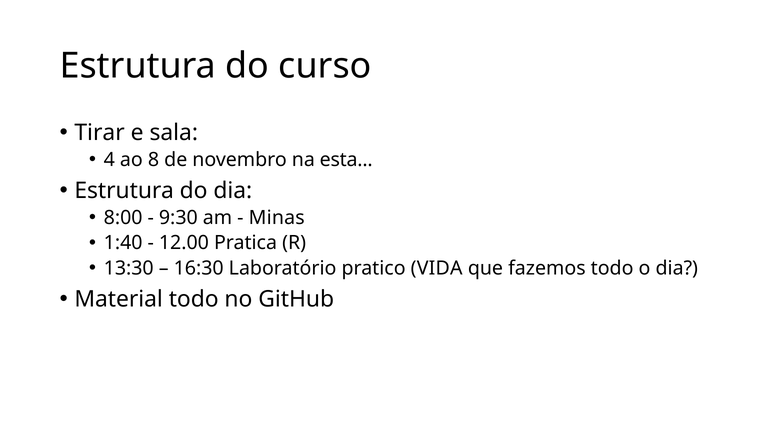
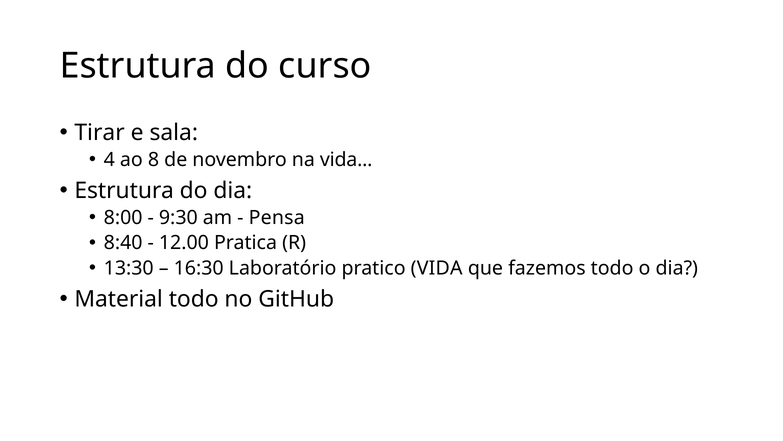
na esta: esta -> vida
Minas: Minas -> Pensa
1:40: 1:40 -> 8:40
